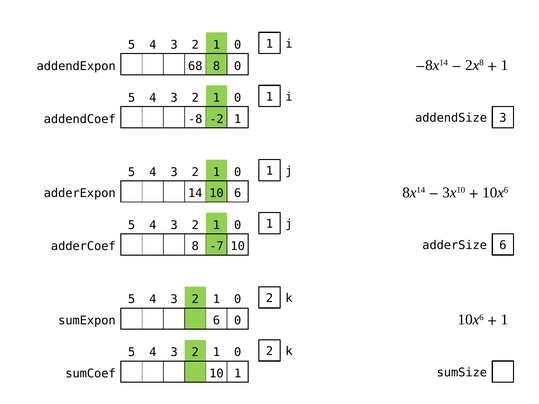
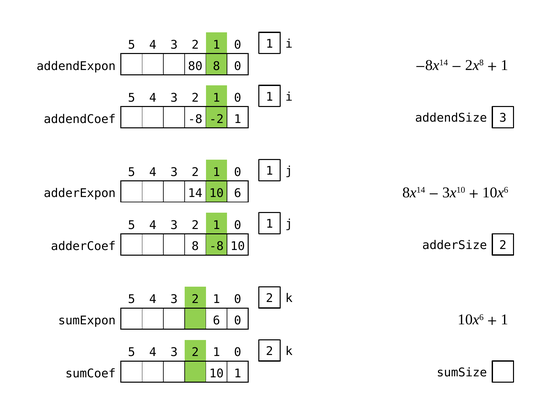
68: 68 -> 80
adderSize 6: 6 -> 2
8 -7: -7 -> -8
